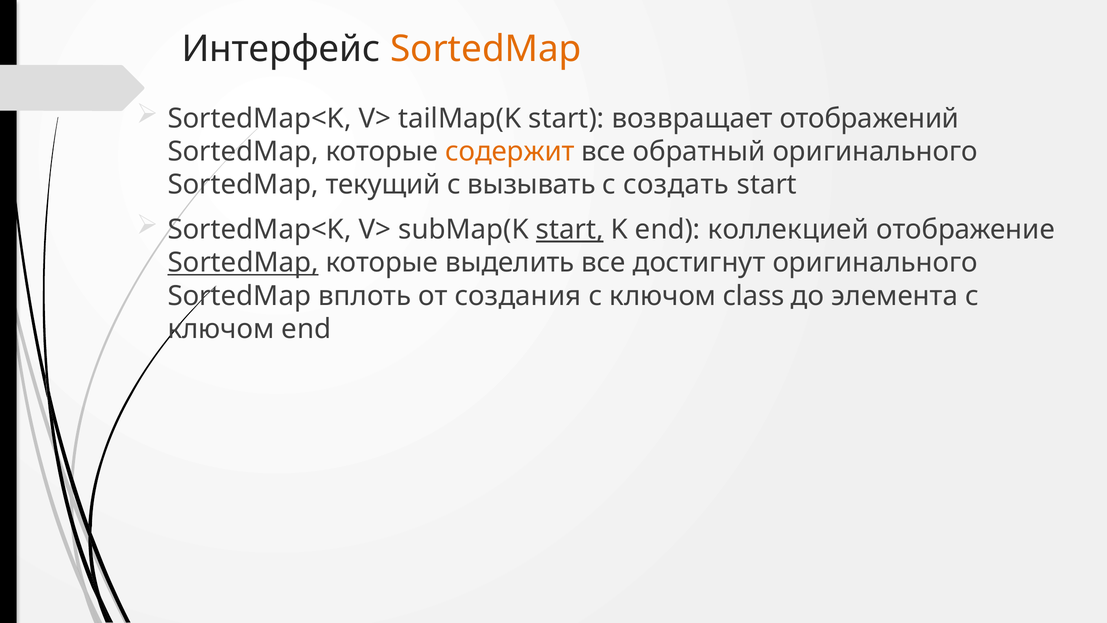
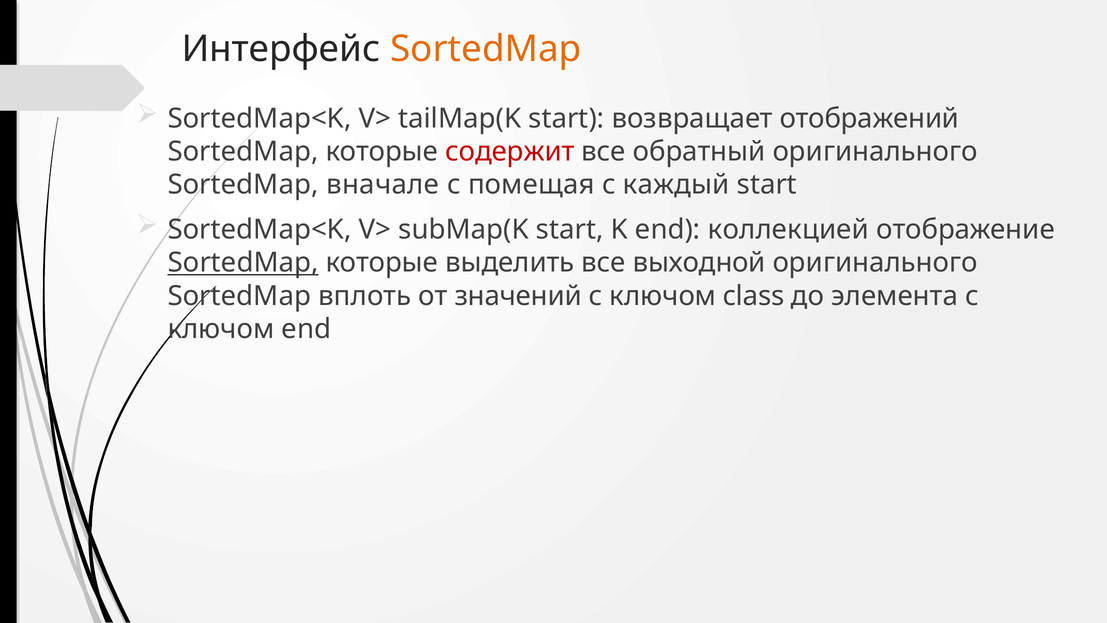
содержит colour: orange -> red
текущий: текущий -> вначале
вызывать: вызывать -> помещая
создать: создать -> каждый
start at (570, 230) underline: present -> none
достигнут: достигнут -> выходной
создания: создания -> значений
